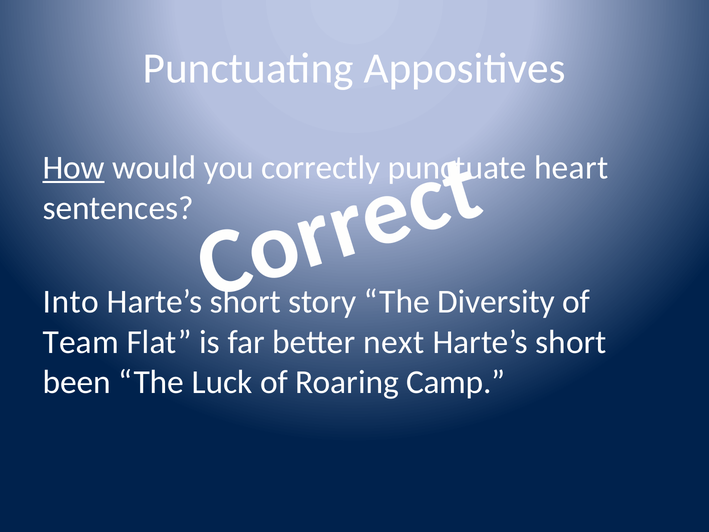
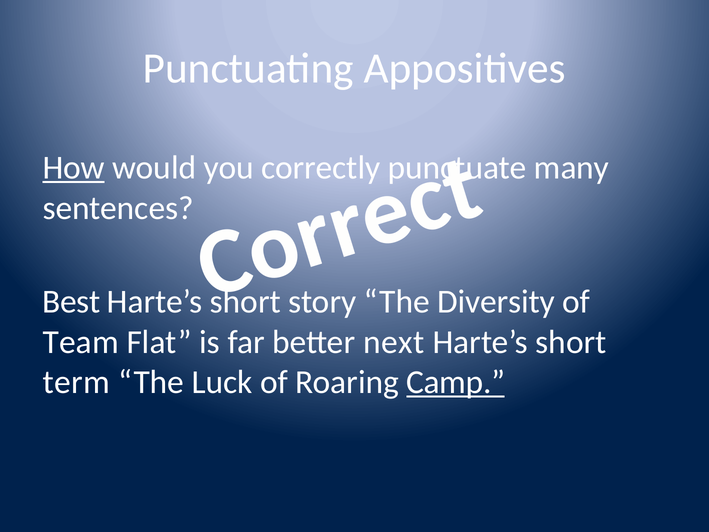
heart: heart -> many
Into: Into -> Best
been: been -> term
Camp underline: none -> present
